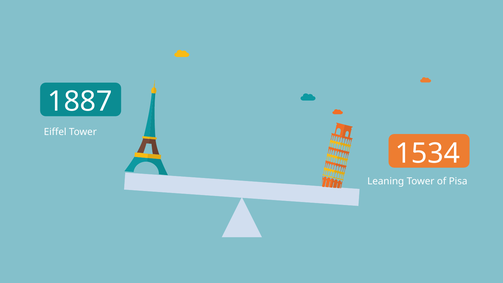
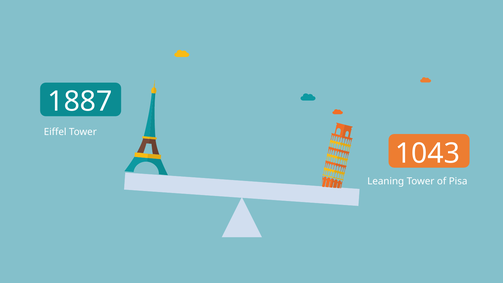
1534: 1534 -> 1043
